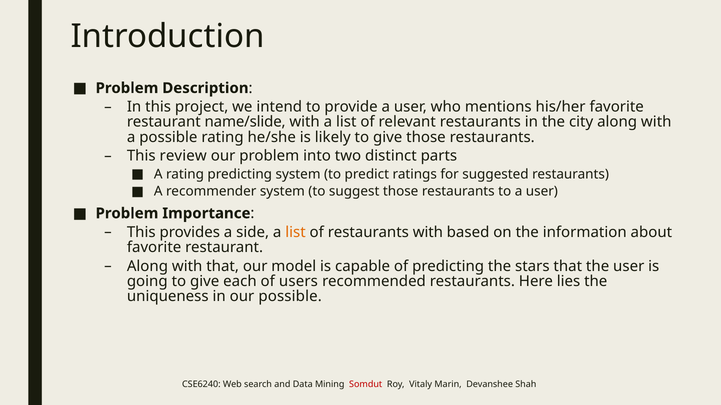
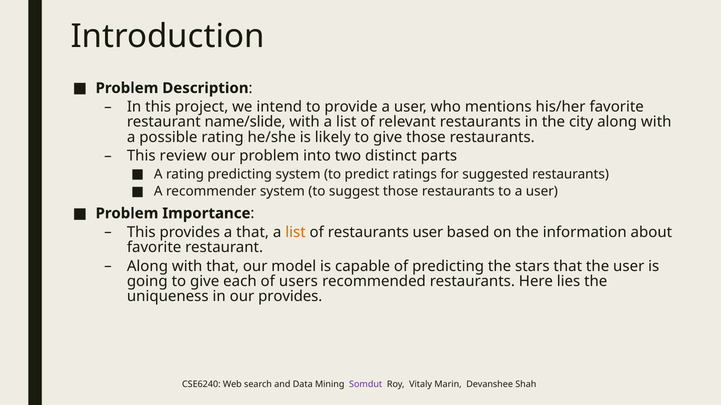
a side: side -> that
restaurants with: with -> user
our possible: possible -> provides
Somdut colour: red -> purple
